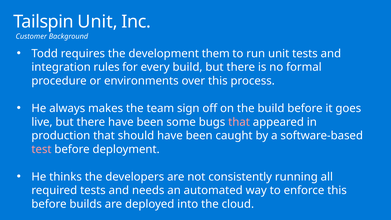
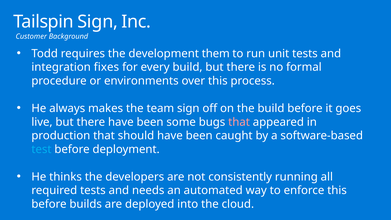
Tailspin Unit: Unit -> Sign
rules: rules -> fixes
test colour: pink -> light blue
